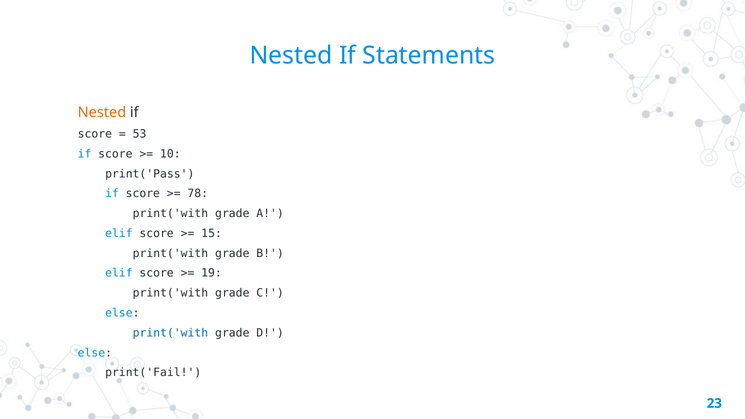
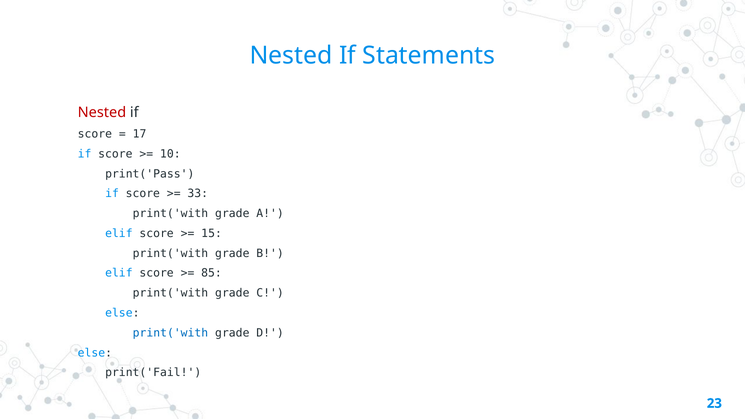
Nested at (102, 113) colour: orange -> red
53: 53 -> 17
78: 78 -> 33
19: 19 -> 85
